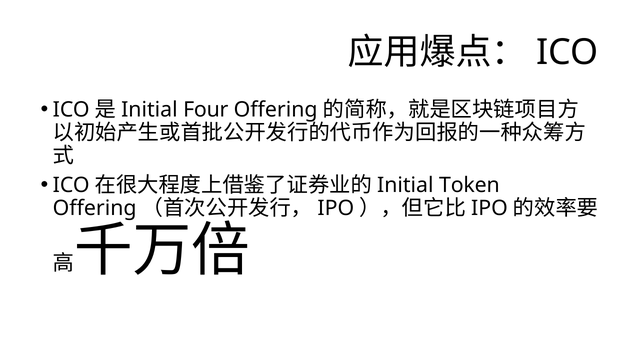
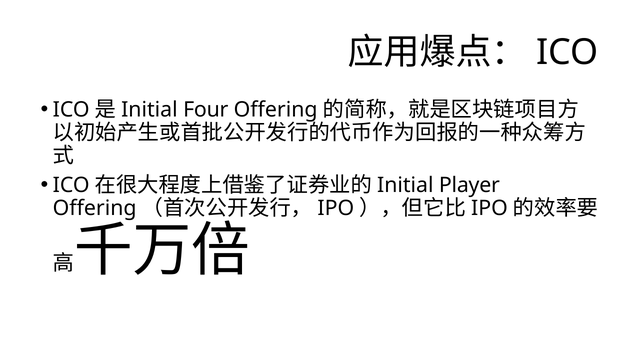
Token: Token -> Player
